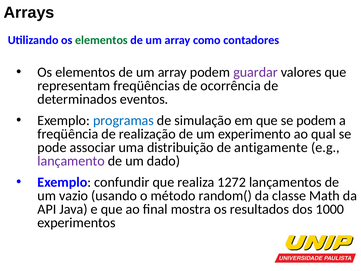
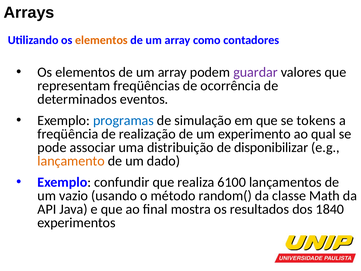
elementos at (101, 40) colour: green -> orange
se podem: podem -> tokens
antigamente: antigamente -> disponibilizar
lançamento colour: purple -> orange
1272: 1272 -> 6100
1000: 1000 -> 1840
